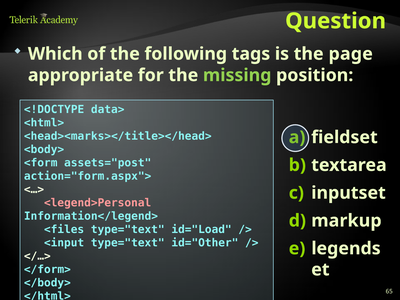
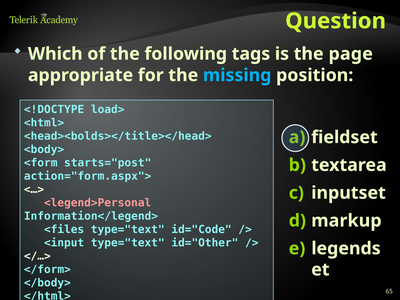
missing colour: light green -> light blue
data>: data> -> load>
<head><marks></title></head>: <head><marks></title></head> -> <head><bolds></title></head>
assets="post: assets="post -> starts="post
id="Load: id="Load -> id="Code
